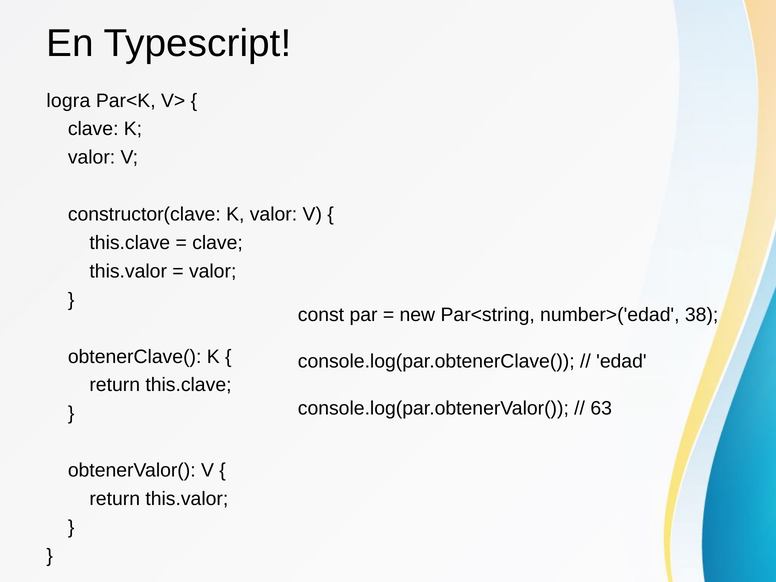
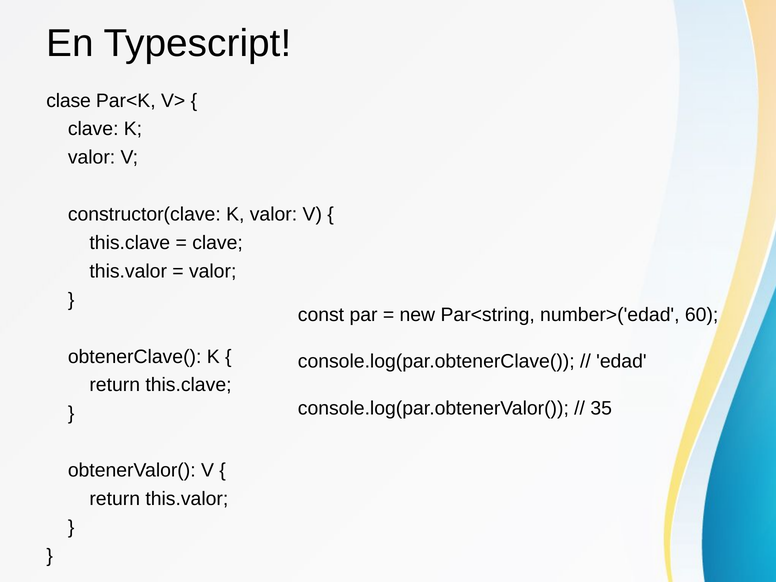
logra: logra -> clase
38: 38 -> 60
63: 63 -> 35
